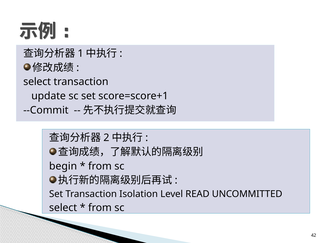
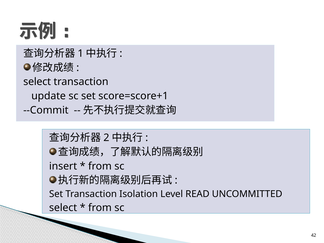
begin: begin -> insert
